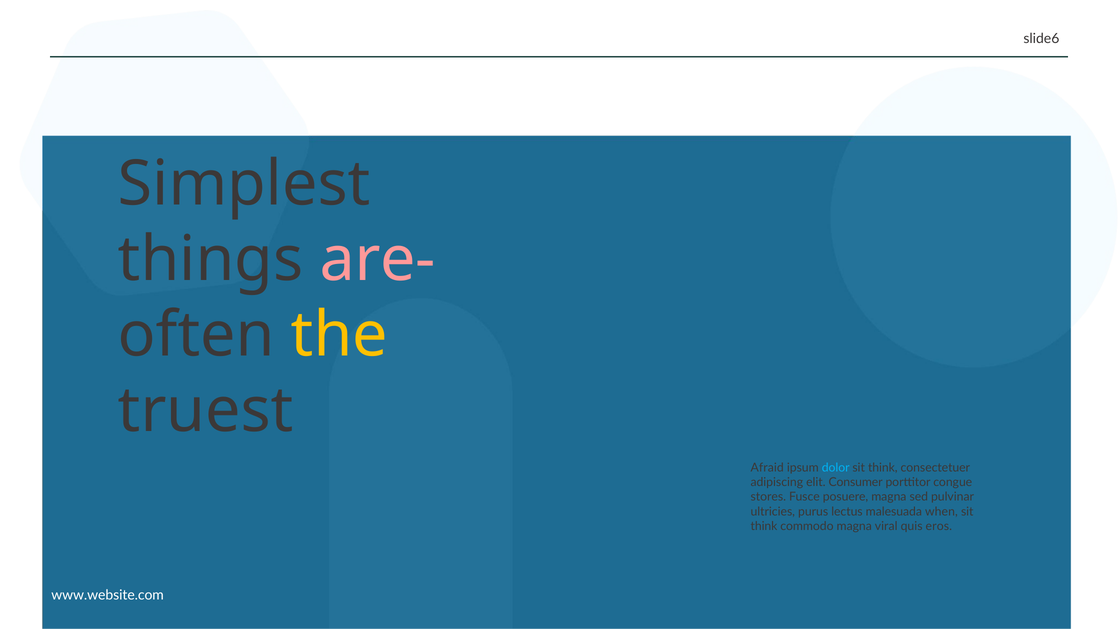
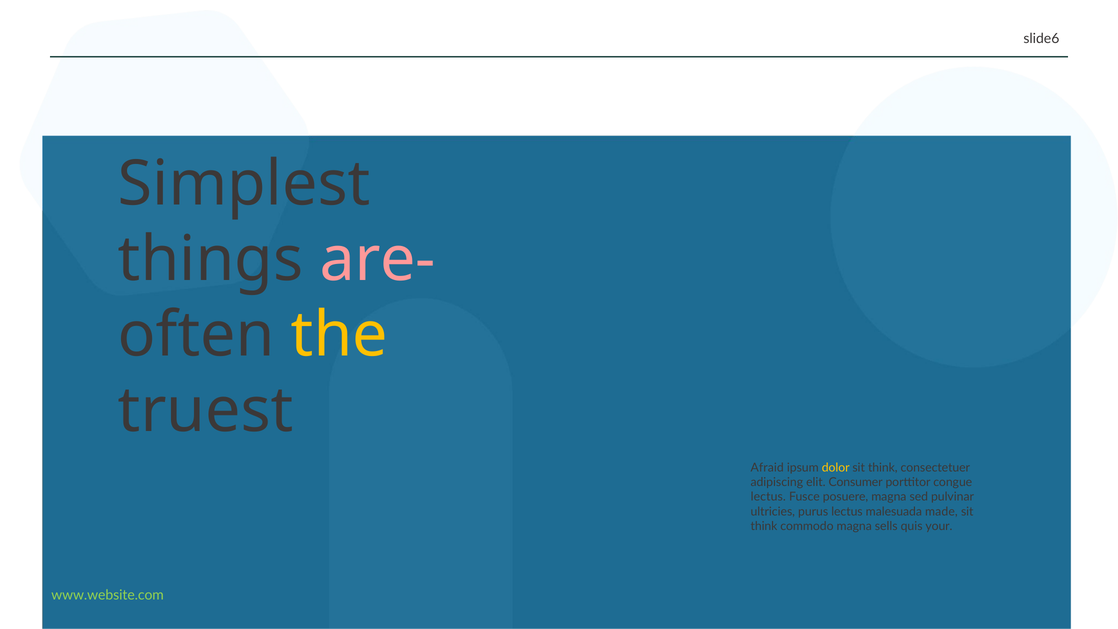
dolor colour: light blue -> yellow
stores at (768, 497): stores -> lectus
when: when -> made
viral: viral -> sells
eros: eros -> your
www.website.com colour: white -> light green
